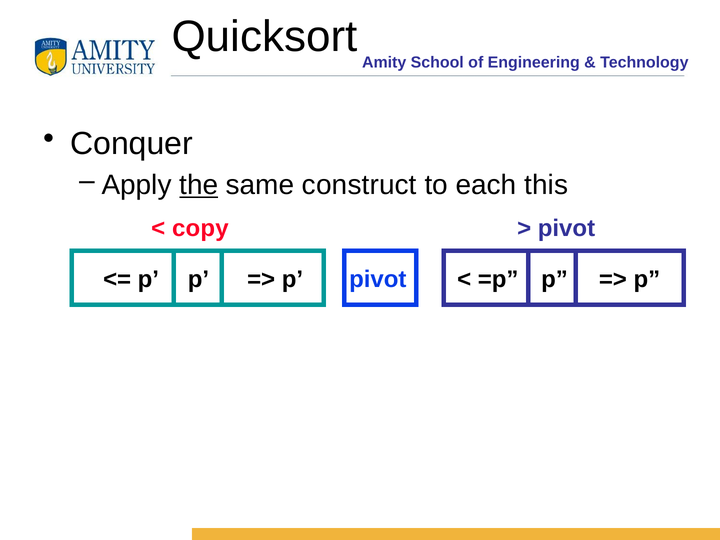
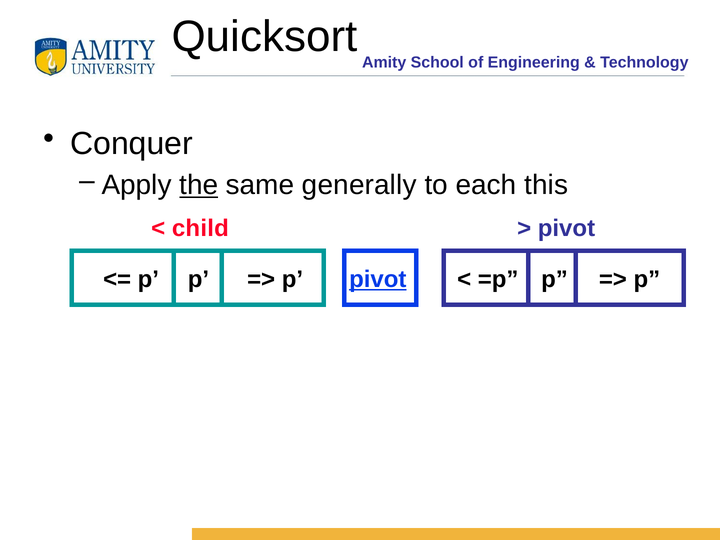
construct: construct -> generally
copy: copy -> child
pivot at (378, 279) underline: none -> present
